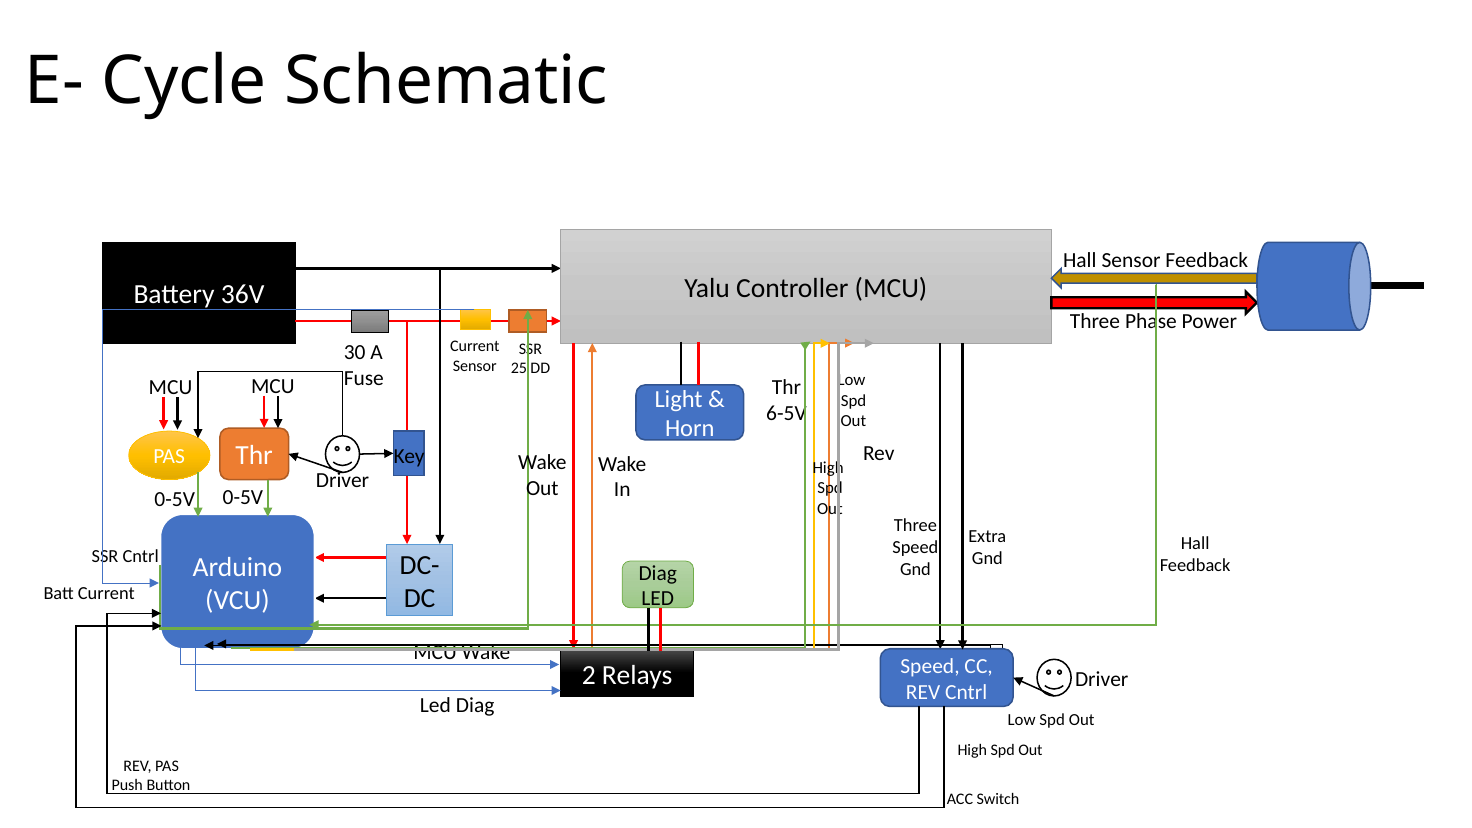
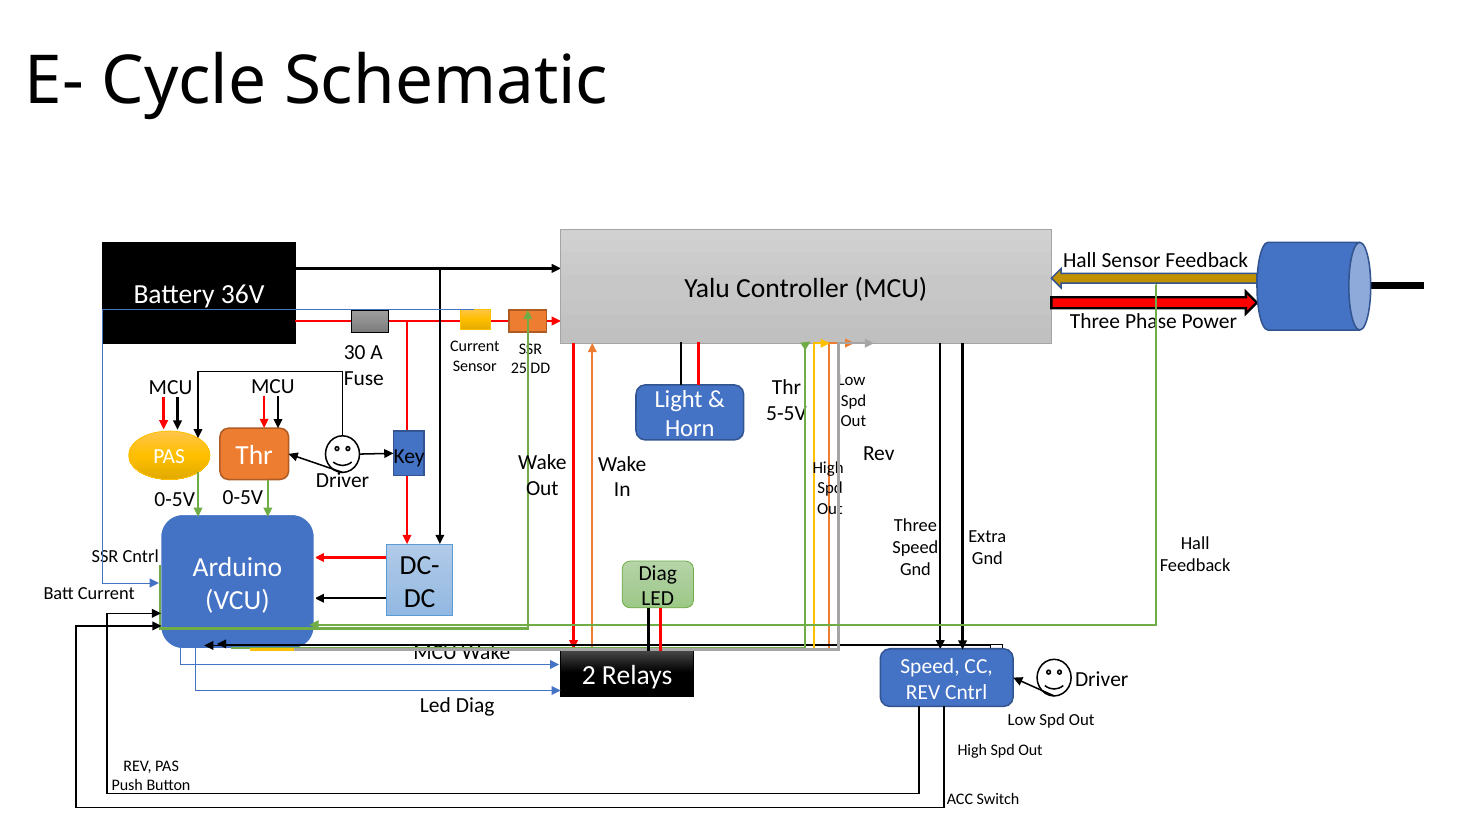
6-5V: 6-5V -> 5-5V
